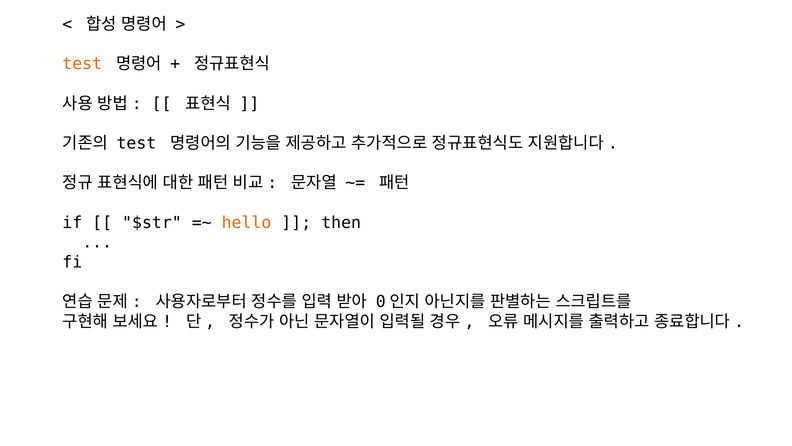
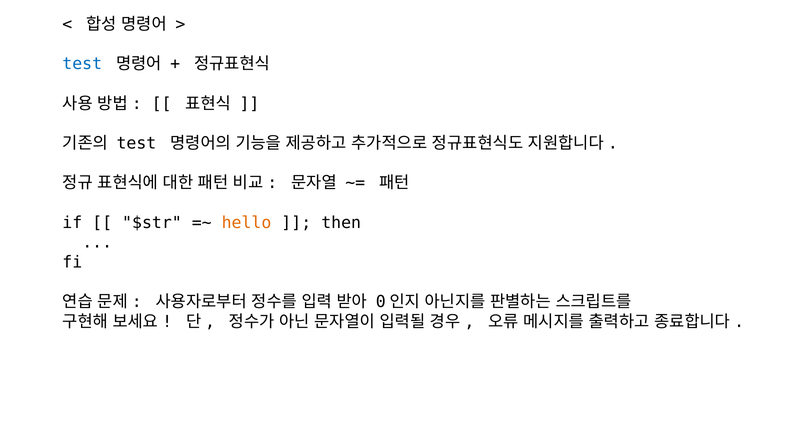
test at (82, 64) colour: orange -> blue
